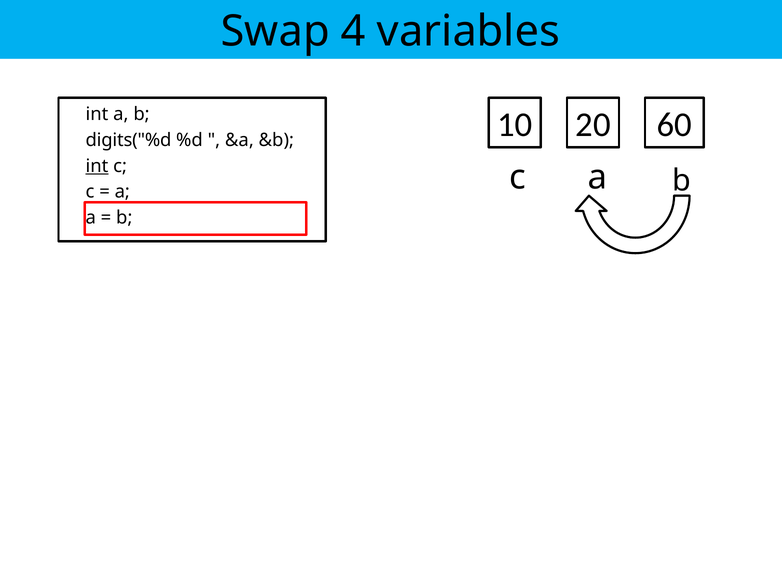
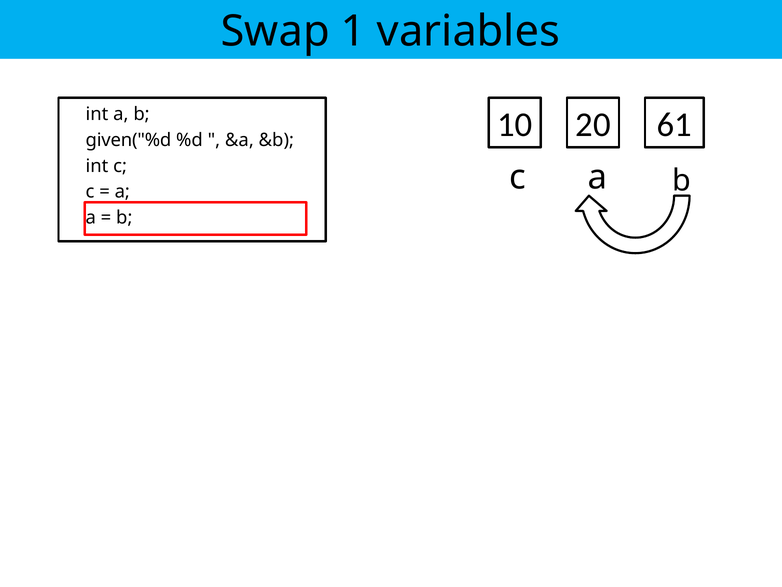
4: 4 -> 1
60: 60 -> 61
digits("%d: digits("%d -> given("%d
int at (97, 166) underline: present -> none
